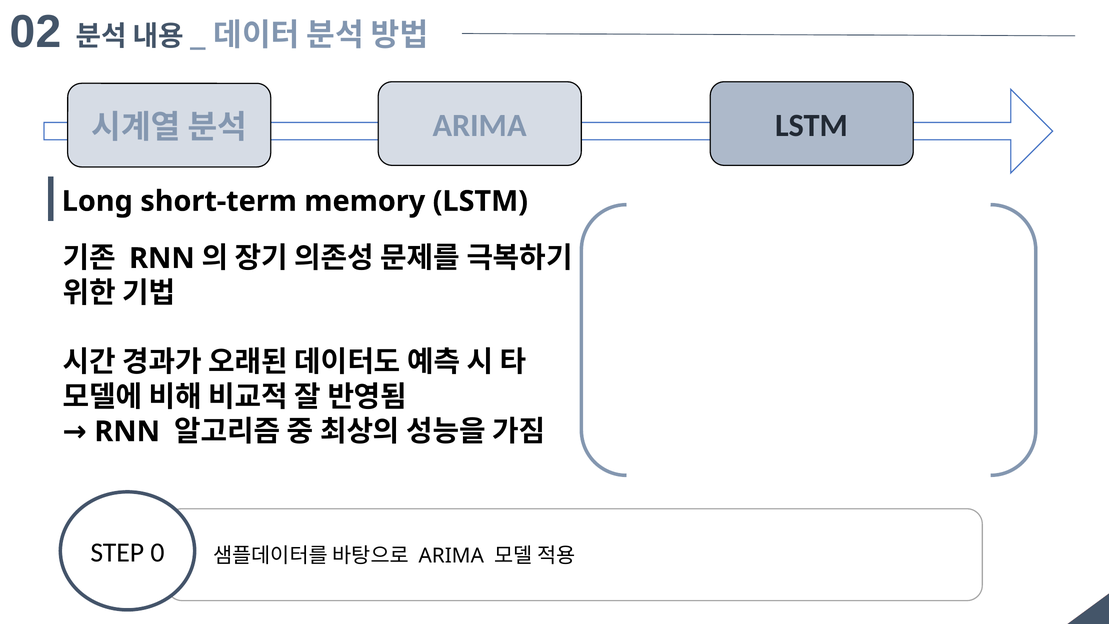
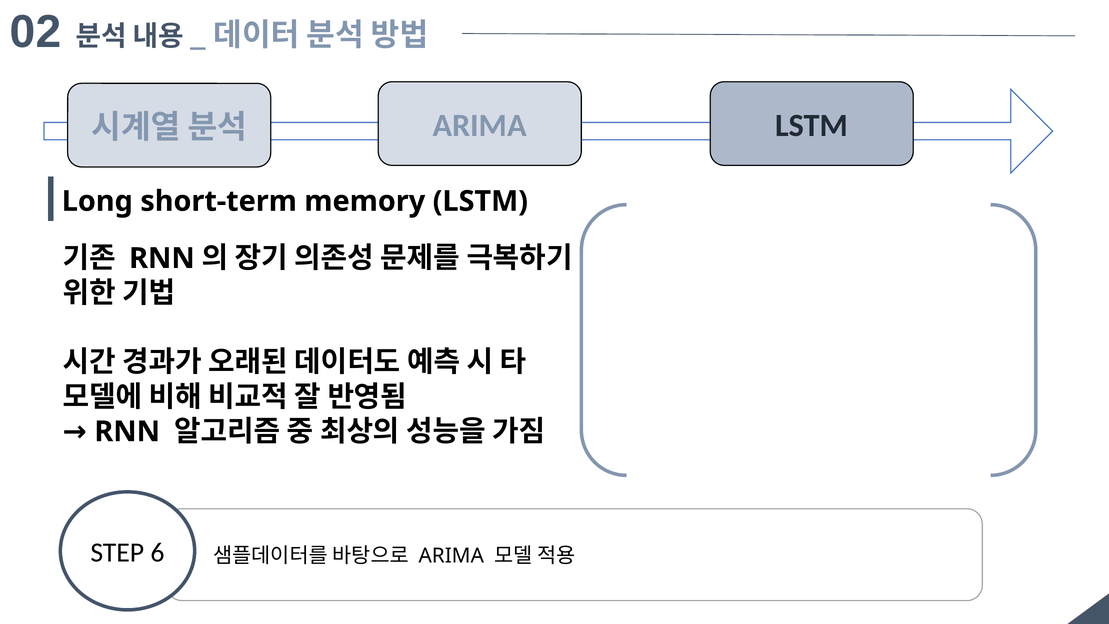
0: 0 -> 6
